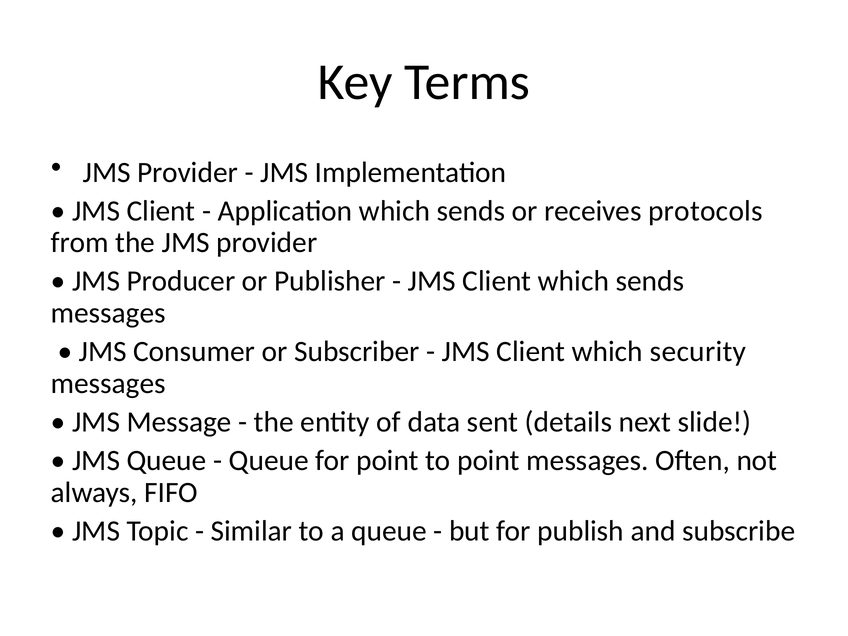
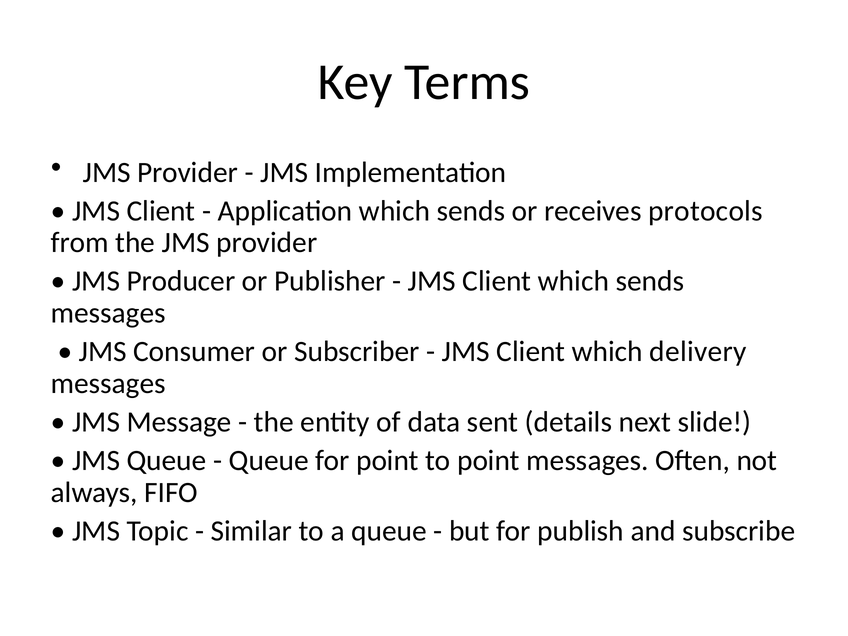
security: security -> delivery
